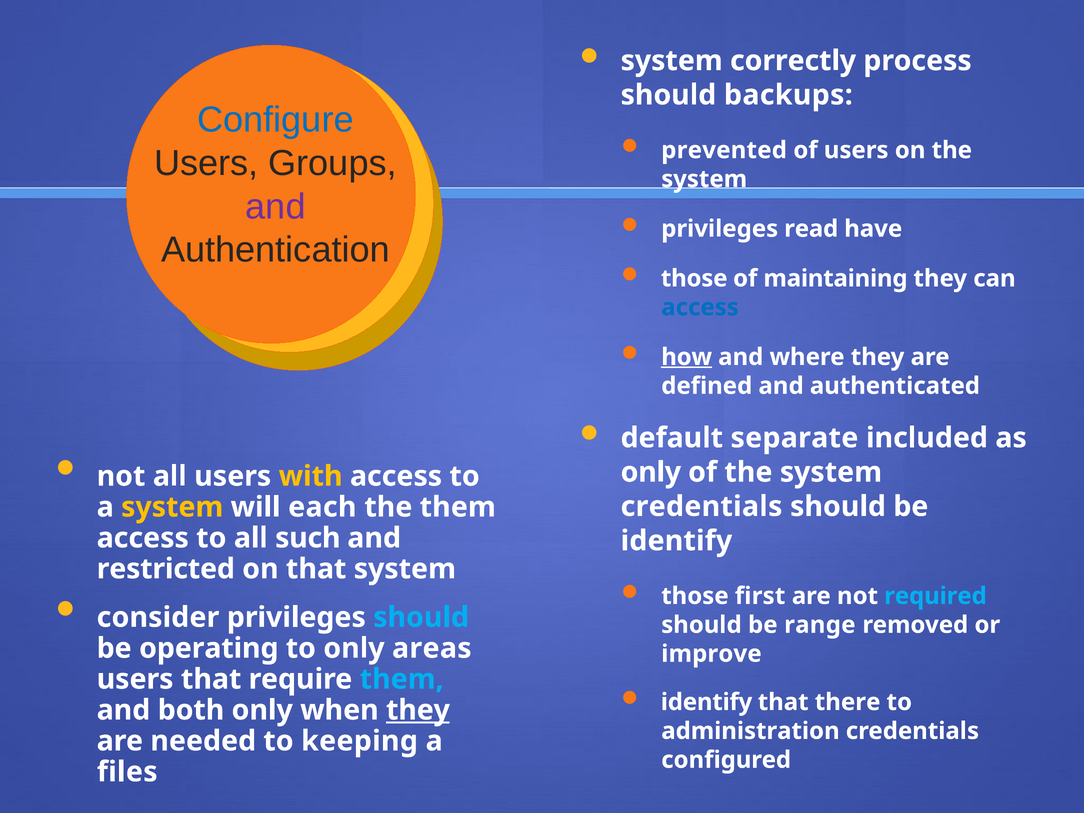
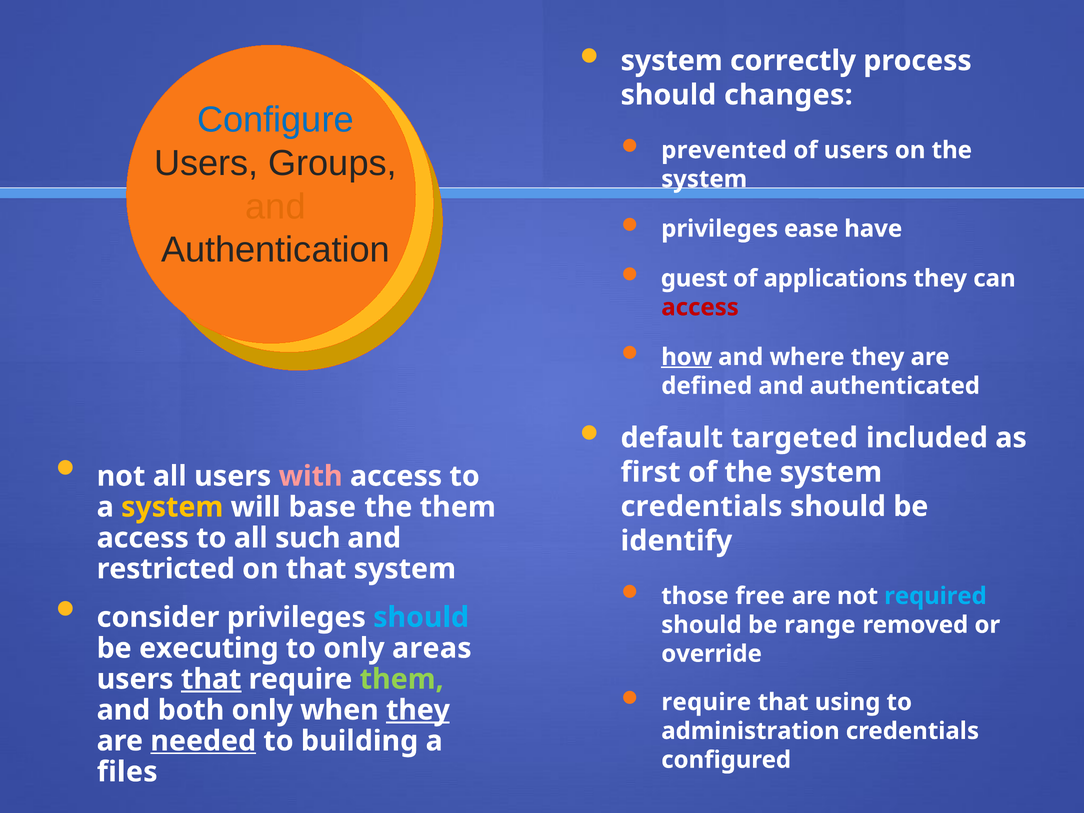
backups: backups -> changes
and at (276, 207) colour: purple -> orange
read: read -> ease
those at (694, 278): those -> guest
maintaining: maintaining -> applications
access at (700, 307) colour: blue -> red
separate: separate -> targeted
with colour: yellow -> pink
only at (651, 472): only -> first
each: each -> base
first: first -> free
operating: operating -> executing
improve: improve -> override
that at (211, 679) underline: none -> present
them at (402, 679) colour: light blue -> light green
identify at (707, 702): identify -> require
there: there -> using
needed underline: none -> present
keeping: keeping -> building
